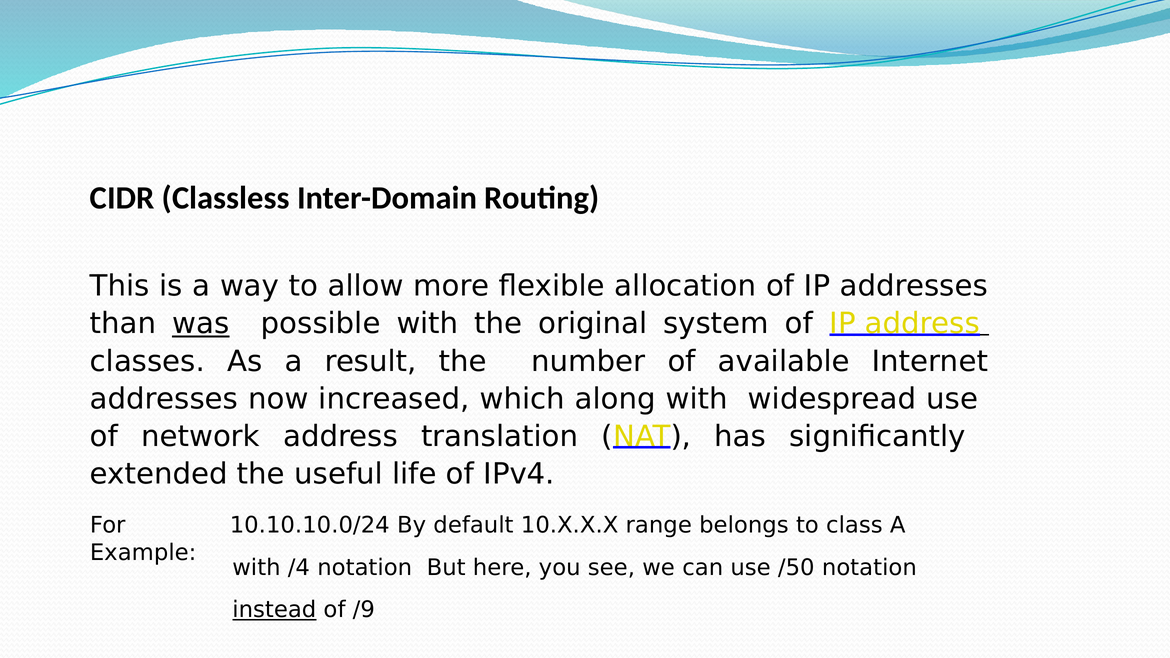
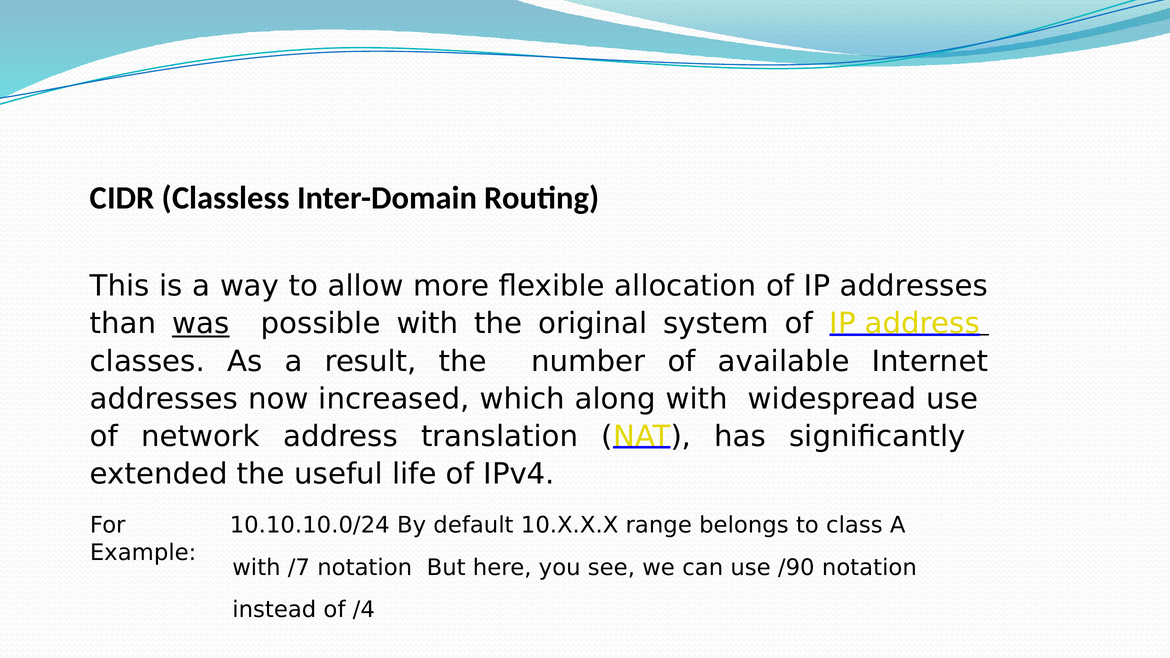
/4: /4 -> /7
/50: /50 -> /90
instead underline: present -> none
/9: /9 -> /4
